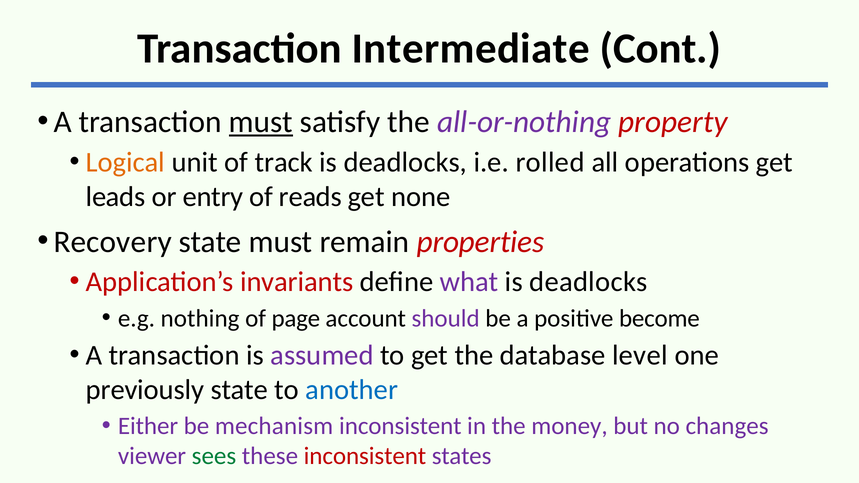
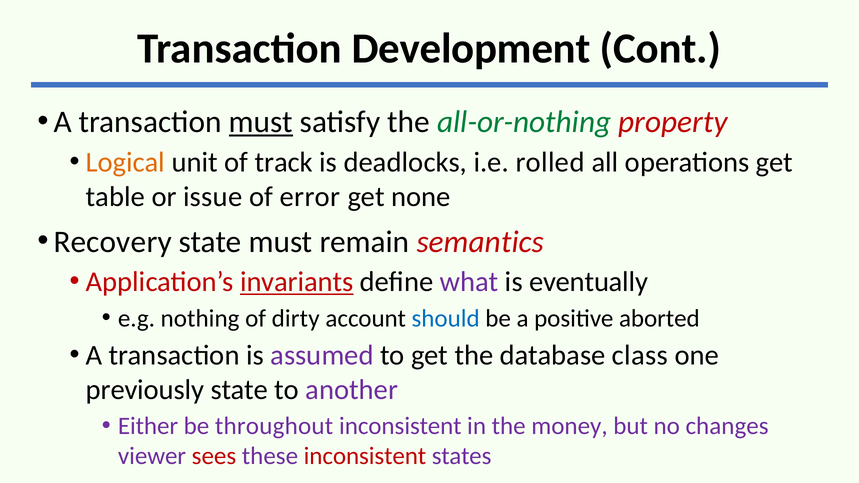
Intermediate: Intermediate -> Development
all-or-nothing colour: purple -> green
leads: leads -> table
entry: entry -> issue
reads: reads -> error
properties: properties -> semantics
invariants underline: none -> present
deadlocks at (588, 282): deadlocks -> eventually
page: page -> dirty
should colour: purple -> blue
become: become -> aborted
level: level -> class
another colour: blue -> purple
mechanism: mechanism -> throughout
sees colour: green -> red
